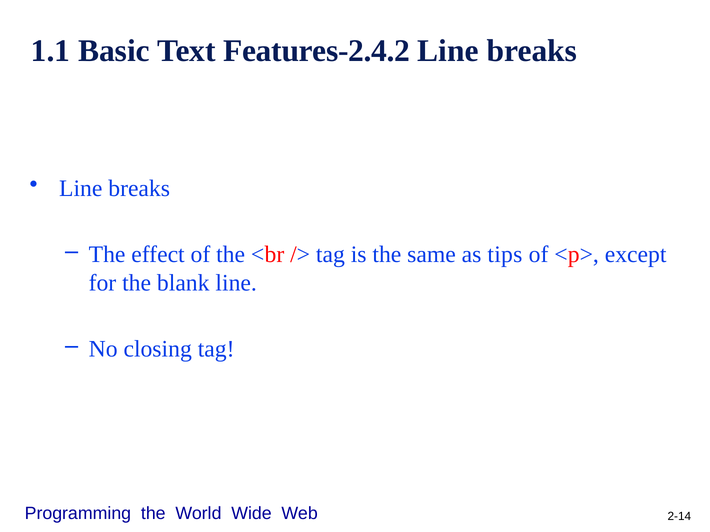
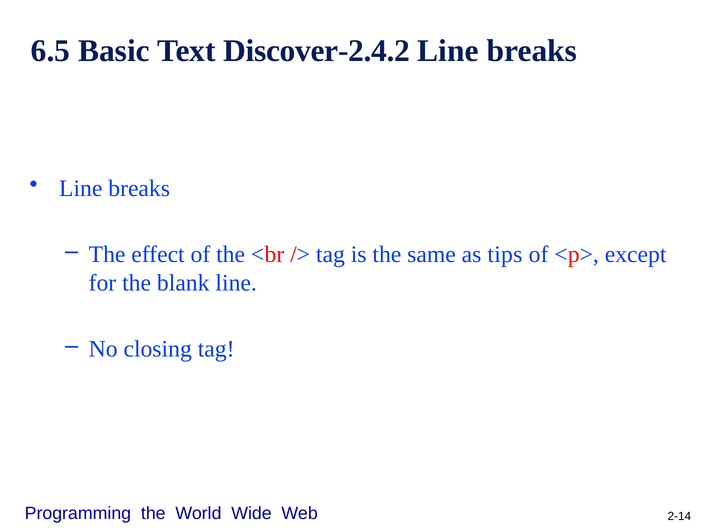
1.1: 1.1 -> 6.5
Features-2.4.2: Features-2.4.2 -> Discover-2.4.2
